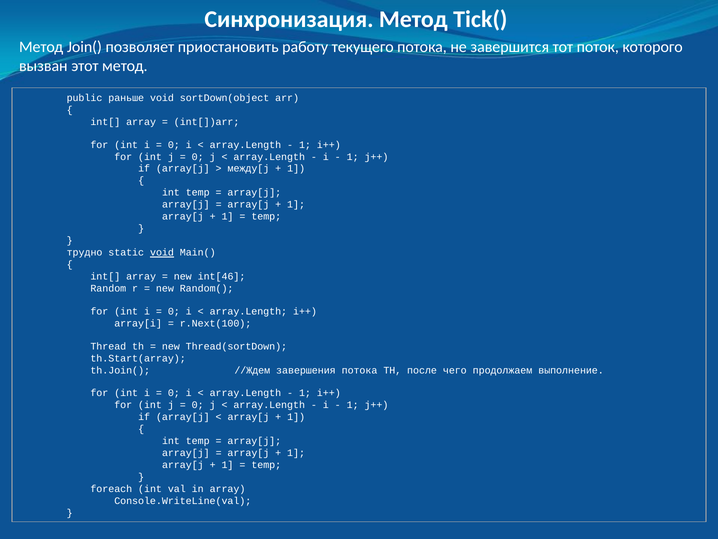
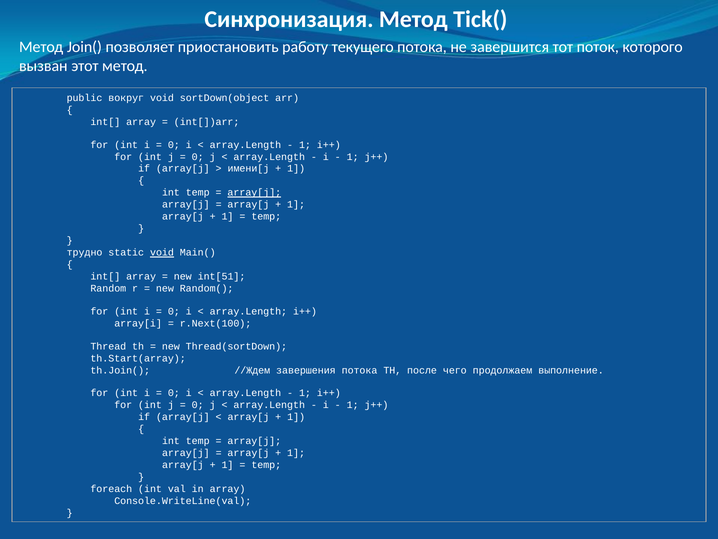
раньше: раньше -> вокруг
между[j: между[j -> имени[j
array[j at (254, 193) underline: none -> present
int[46: int[46 -> int[51
